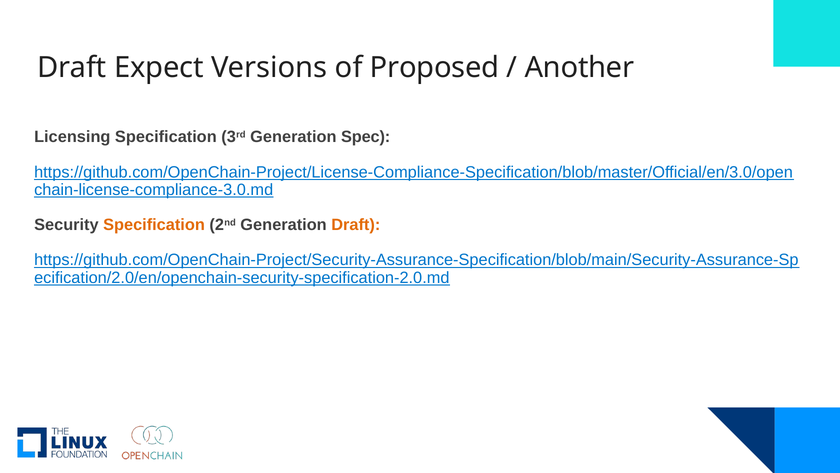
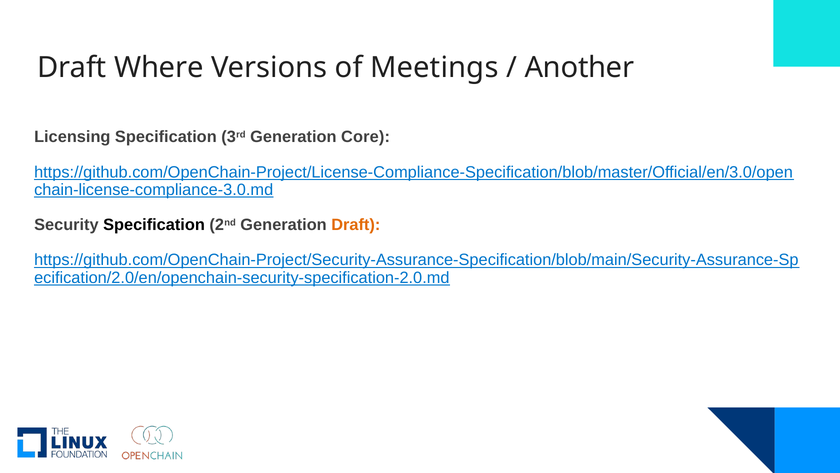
Expect: Expect -> Where
Proposed: Proposed -> Meetings
Spec: Spec -> Core
Specification at (154, 225) colour: orange -> black
